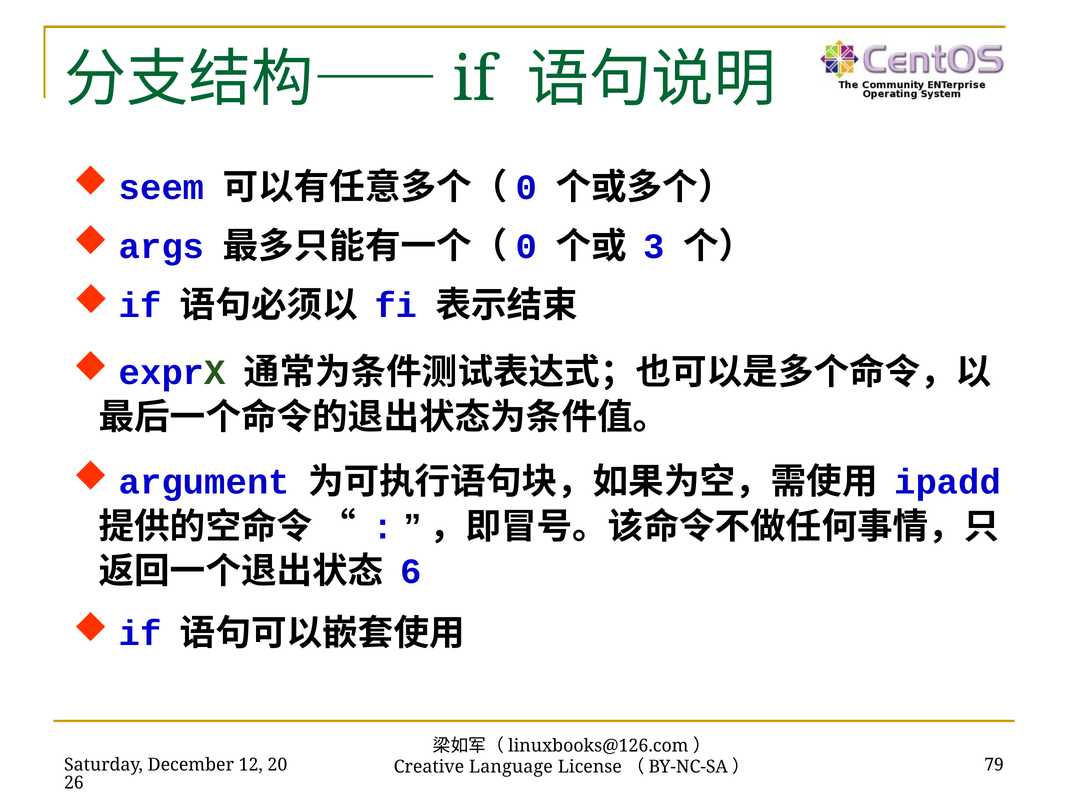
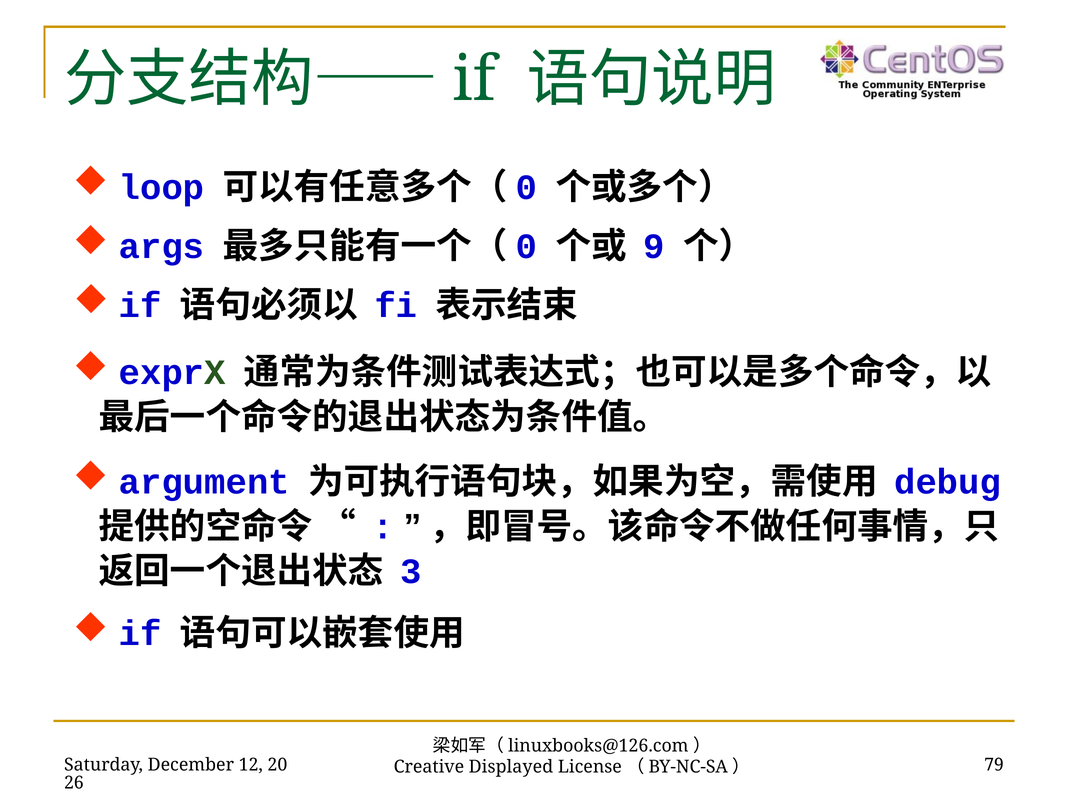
seem: seem -> loop
3: 3 -> 9
ipadd: ipadd -> debug
6: 6 -> 3
Language: Language -> Displayed
